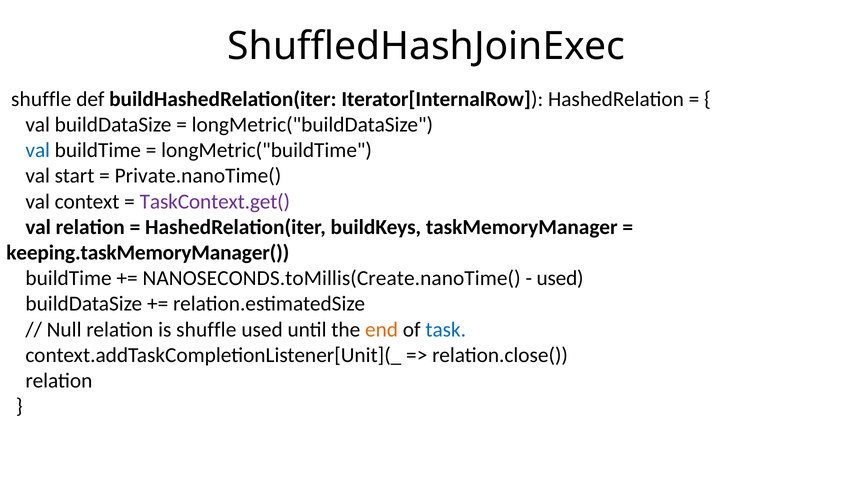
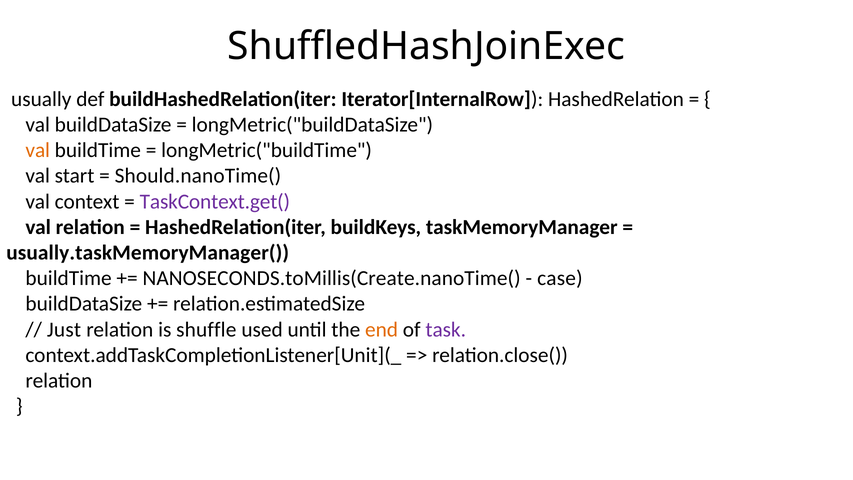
shuffle at (41, 99): shuffle -> usually
val at (38, 150) colour: blue -> orange
Private.nanoTime(: Private.nanoTime( -> Should.nanoTime(
keeping.taskMemoryManager(: keeping.taskMemoryManager( -> usually.taskMemoryManager(
used at (560, 278): used -> case
Null: Null -> Just
task colour: blue -> purple
